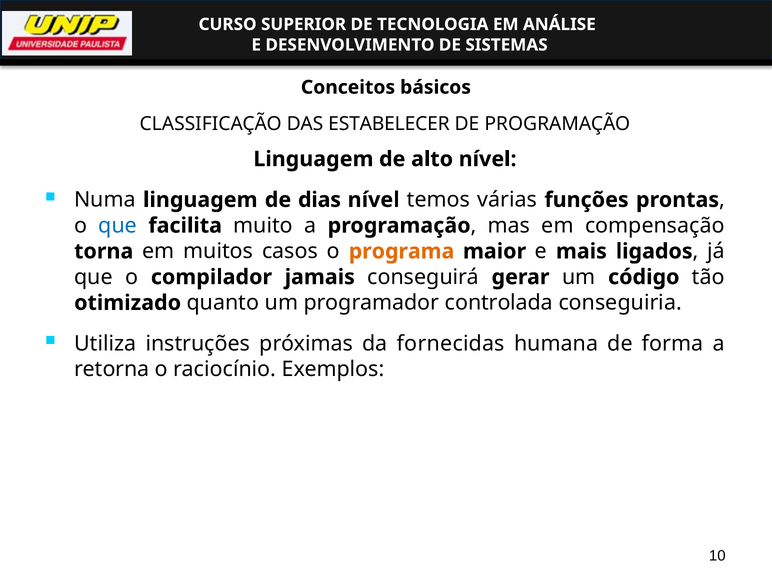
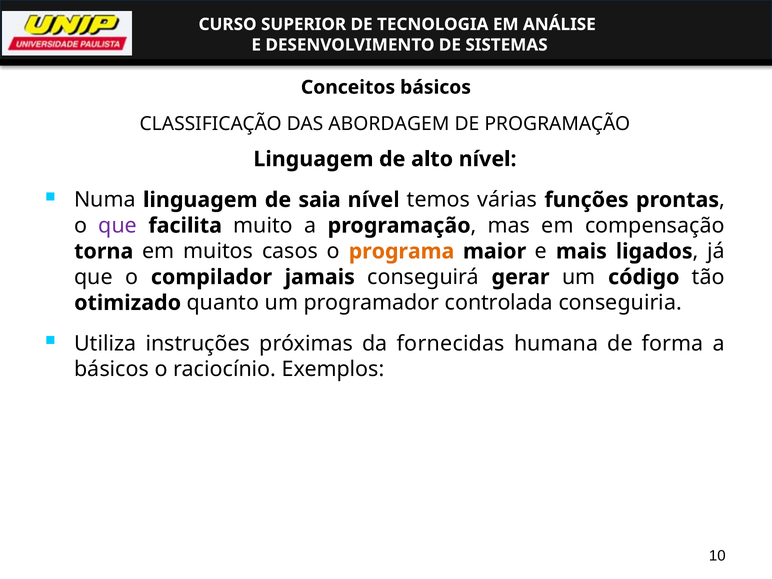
ESTABELECER: ESTABELECER -> ABORDAGEM
dias: dias -> saia
que at (118, 226) colour: blue -> purple
retorna at (112, 369): retorna -> básicos
